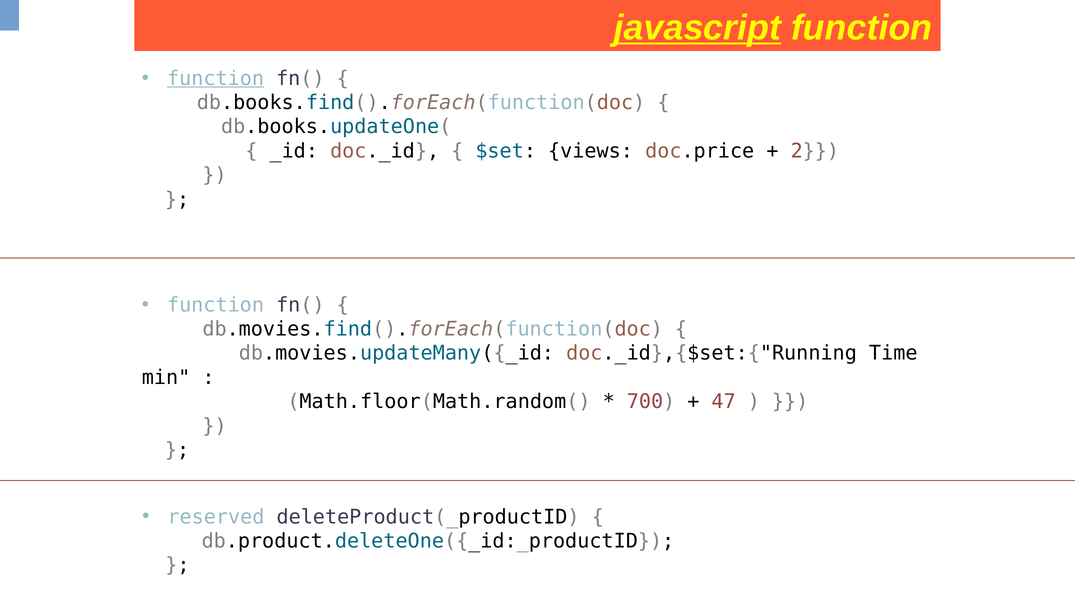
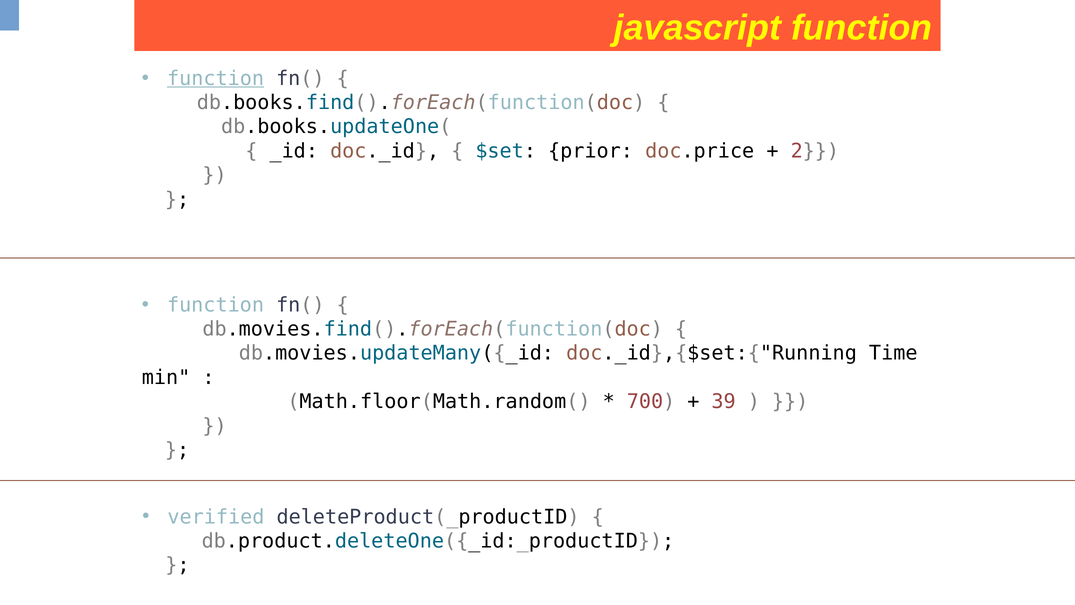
javascript underline: present -> none
views: views -> prior
47: 47 -> 39
reserved: reserved -> verified
